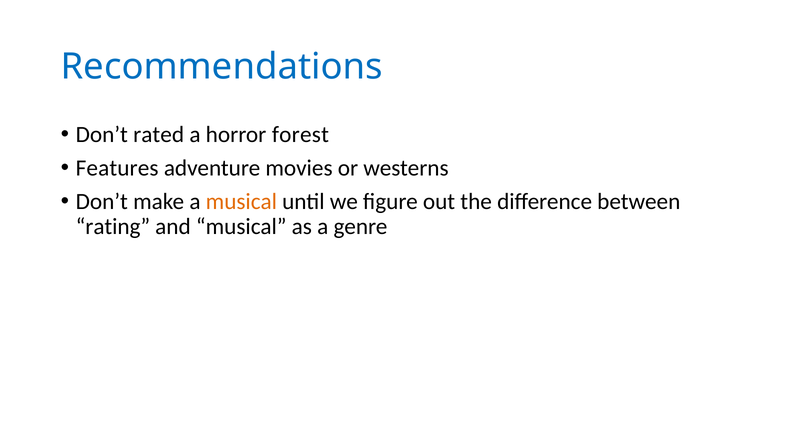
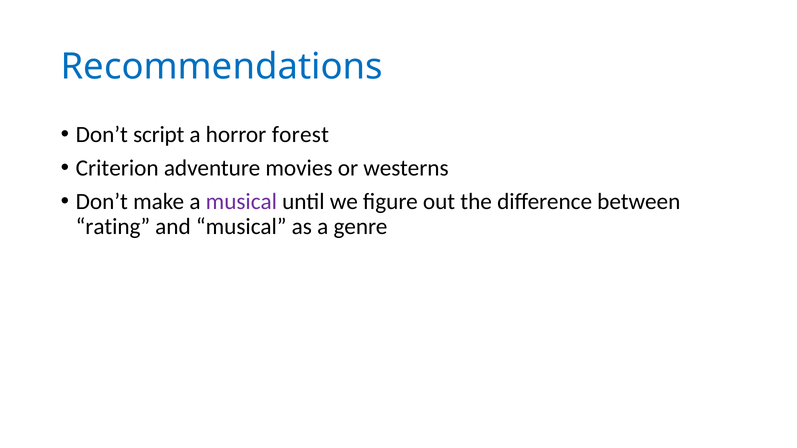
rated: rated -> script
Features: Features -> Criterion
musical at (241, 202) colour: orange -> purple
